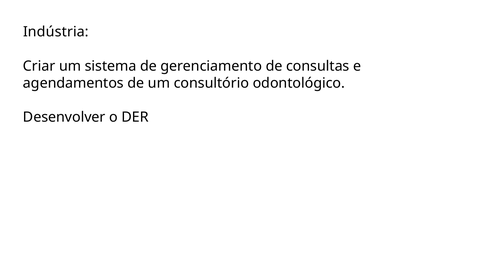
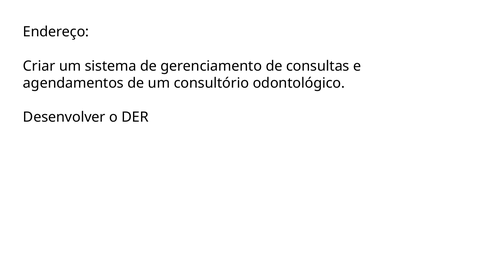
Indústria: Indústria -> Endereço
